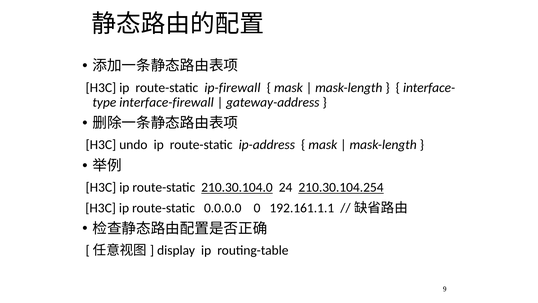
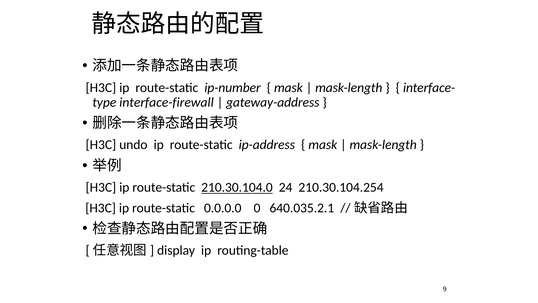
ip-firewall: ip-firewall -> ip-number
210.30.104.254 underline: present -> none
192.161.1.1: 192.161.1.1 -> 640.035.2.1
